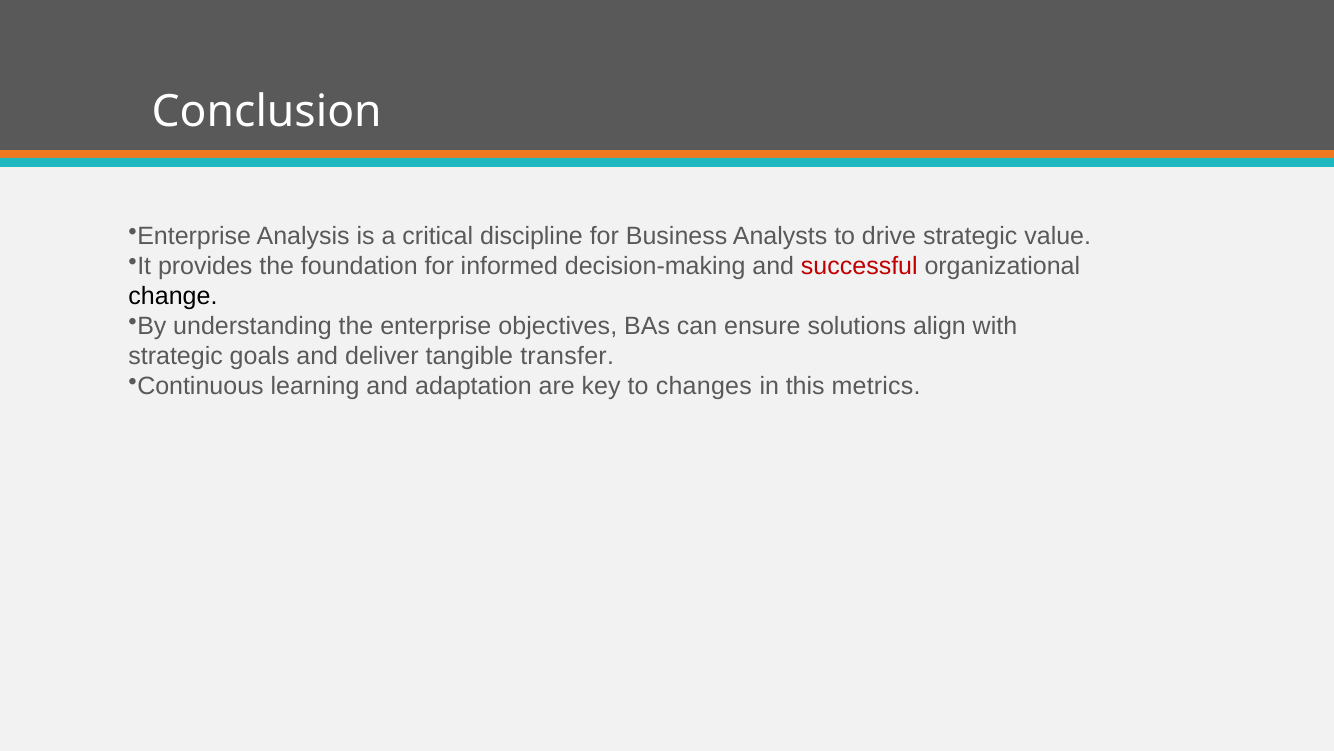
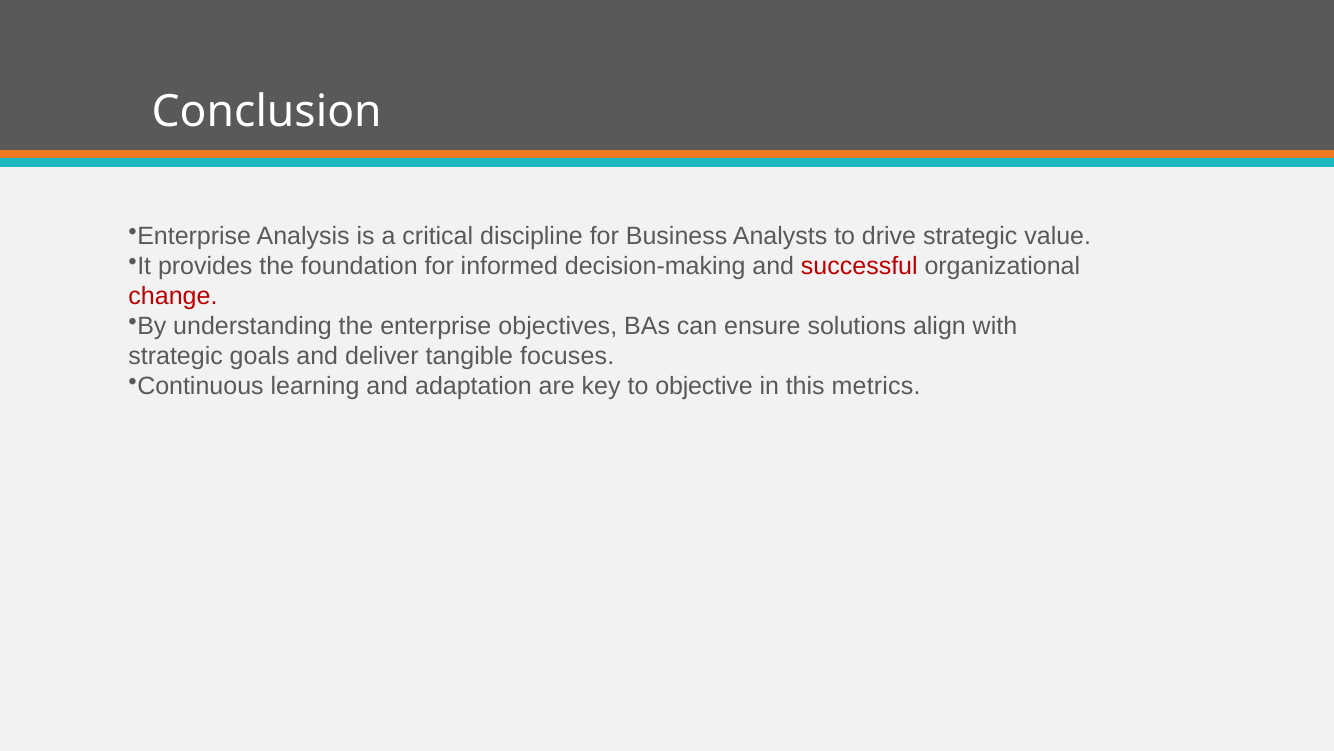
change colour: black -> red
transfer: transfer -> focuses
changes: changes -> objective
